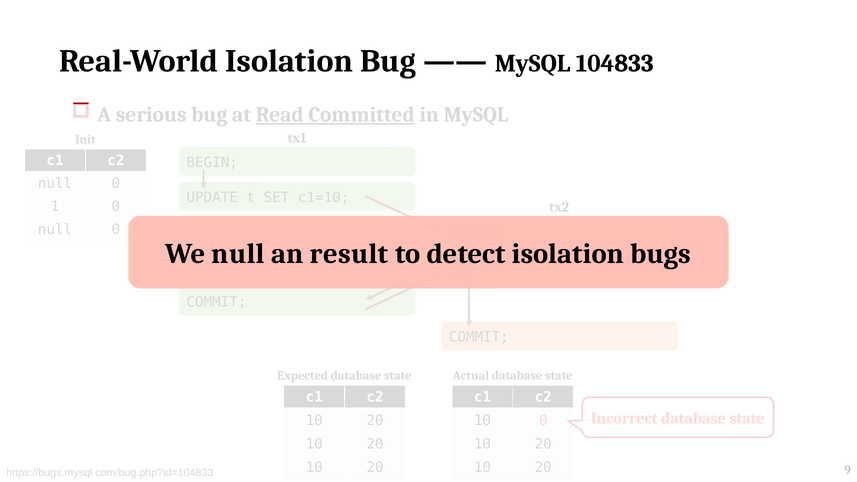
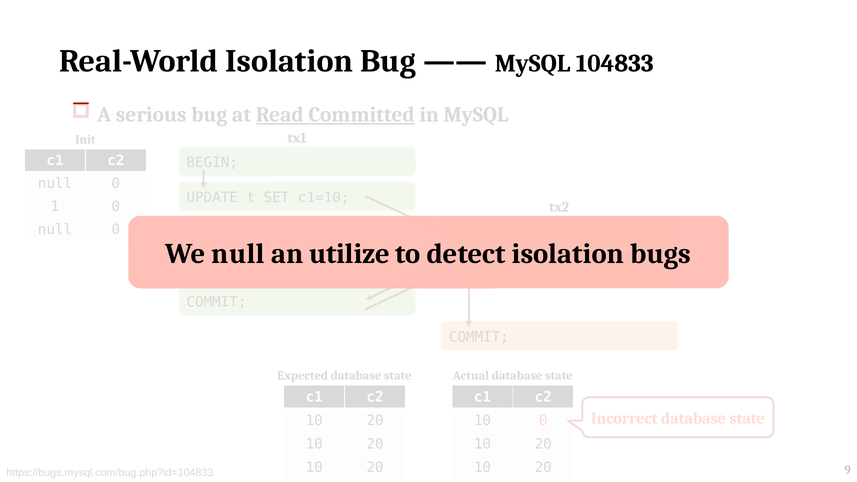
result: result -> utilize
